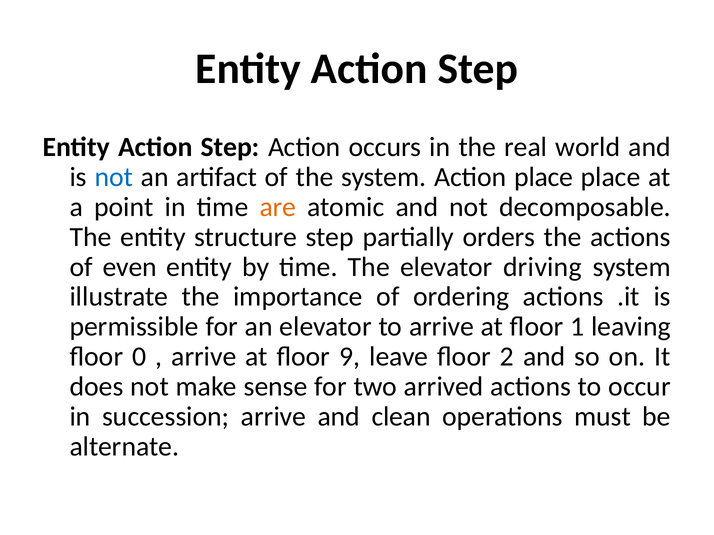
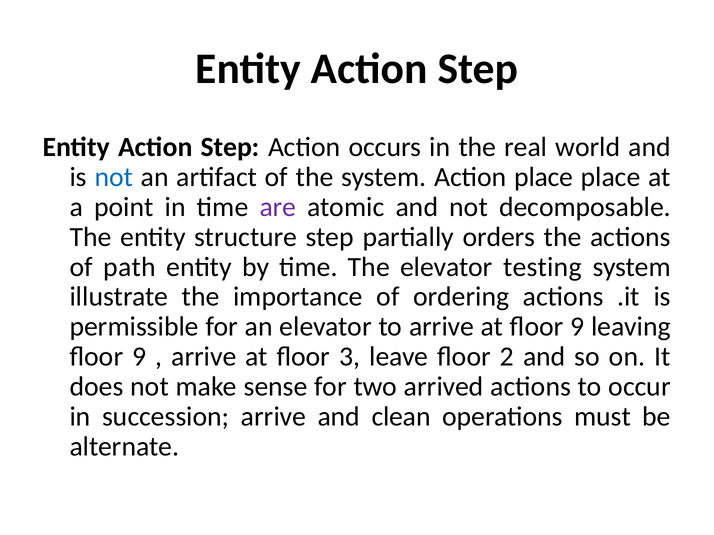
are colour: orange -> purple
even: even -> path
driving: driving -> testing
at floor 1: 1 -> 9
0 at (139, 357): 0 -> 9
9: 9 -> 3
